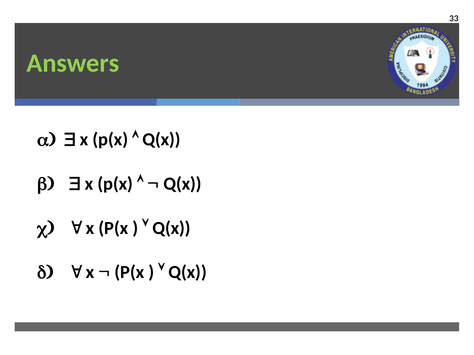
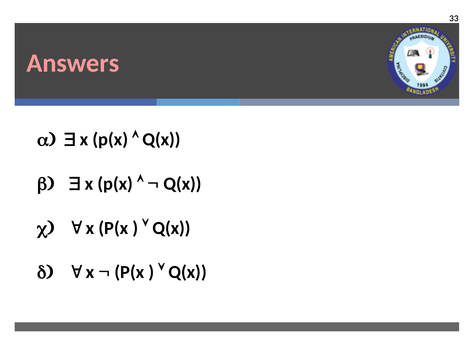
Answers colour: light green -> pink
